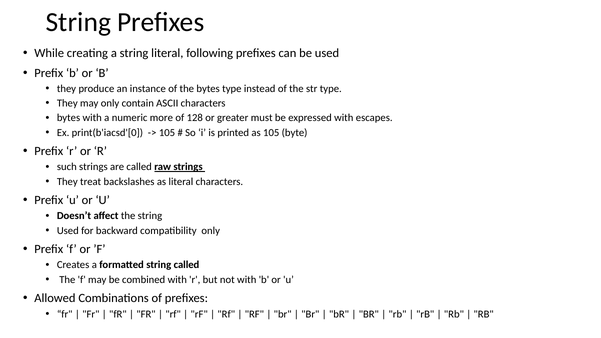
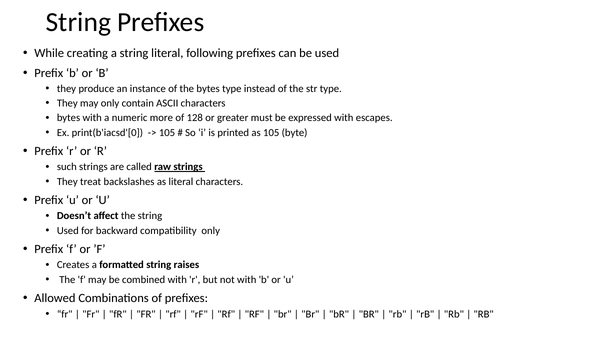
string called: called -> raises
